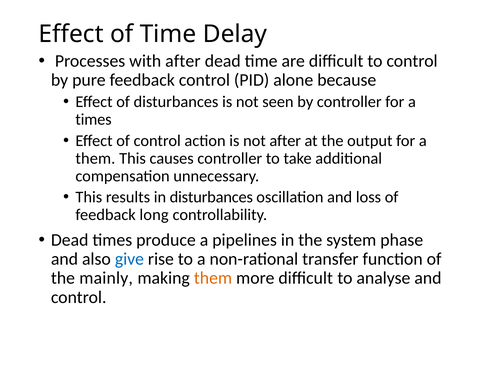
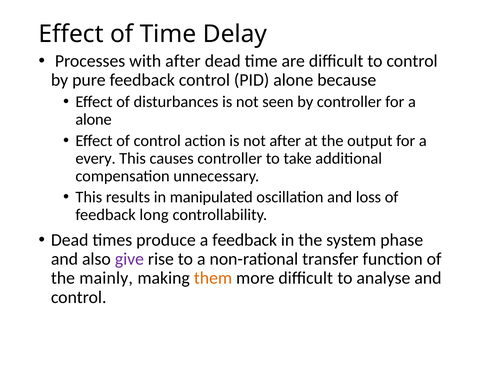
times at (93, 120): times -> alone
them at (95, 158): them -> every
in disturbances: disturbances -> manipulated
a pipelines: pipelines -> feedback
give colour: blue -> purple
